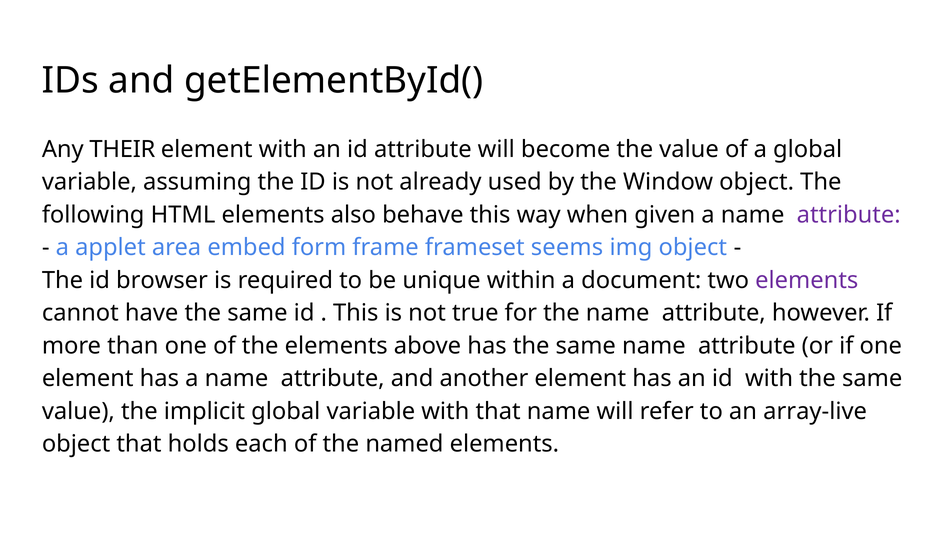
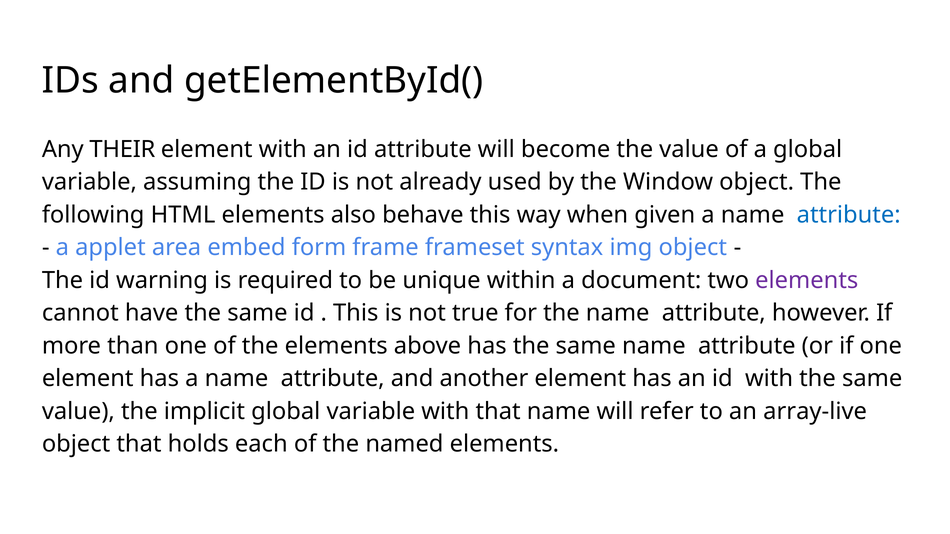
attribute at (849, 215) colour: purple -> blue
seems: seems -> syntax
browser: browser -> warning
